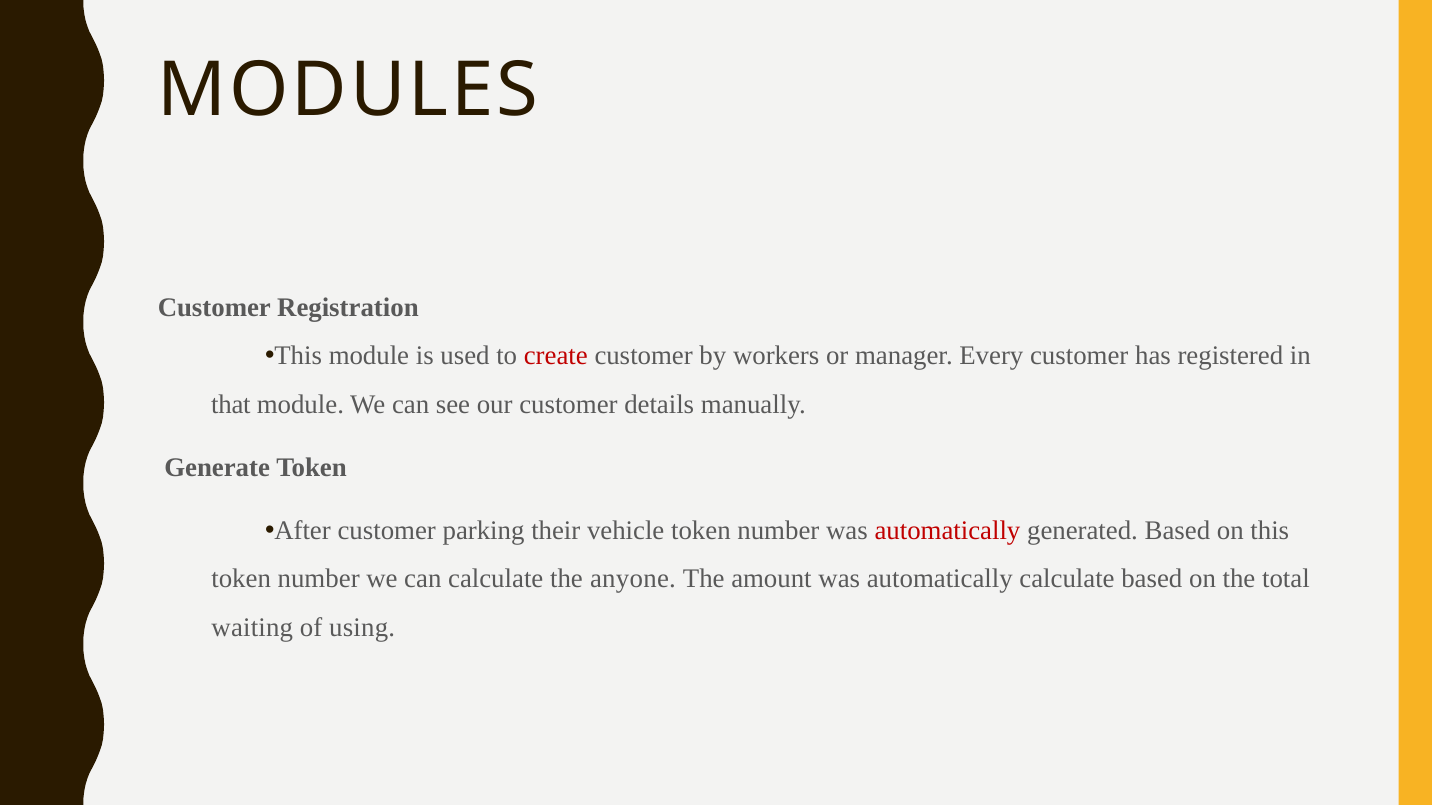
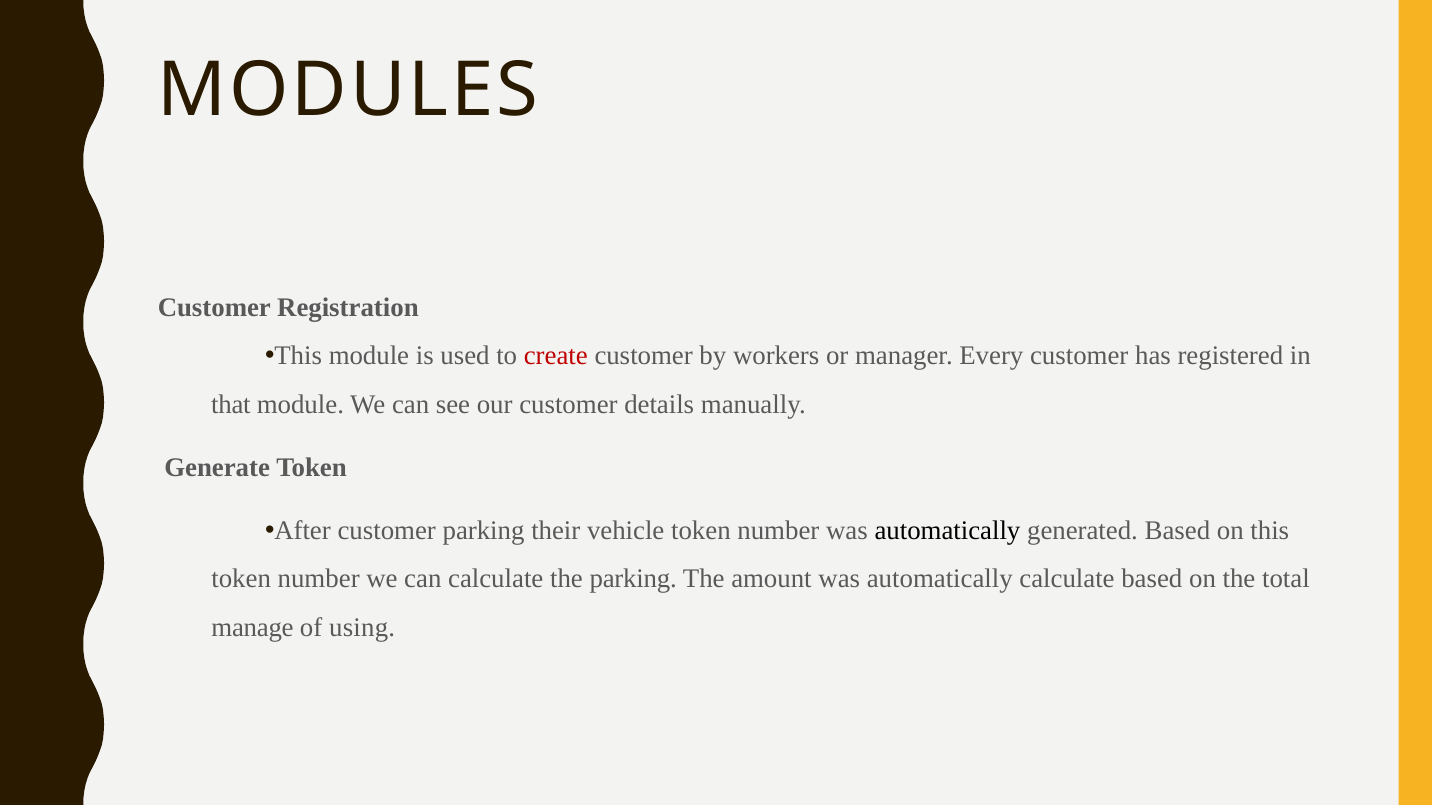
automatically at (947, 531) colour: red -> black
the anyone: anyone -> parking
waiting: waiting -> manage
